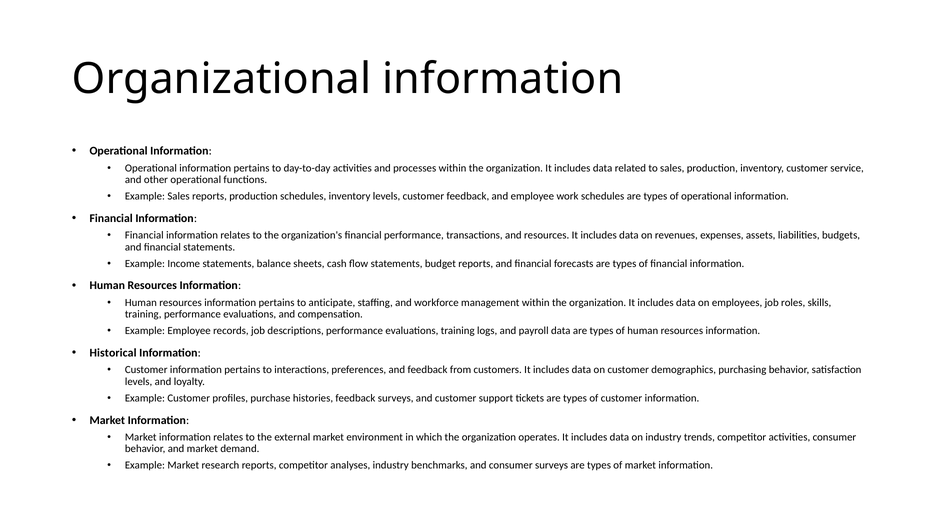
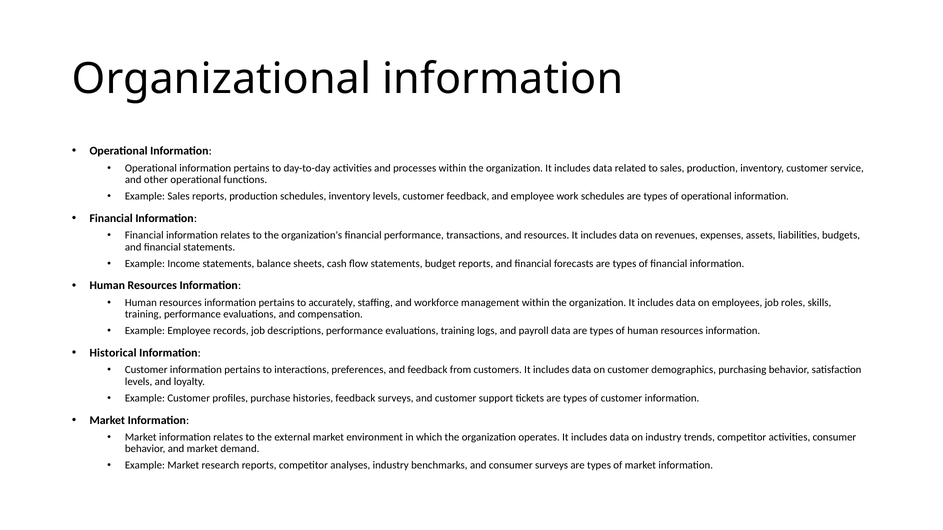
anticipate: anticipate -> accurately
